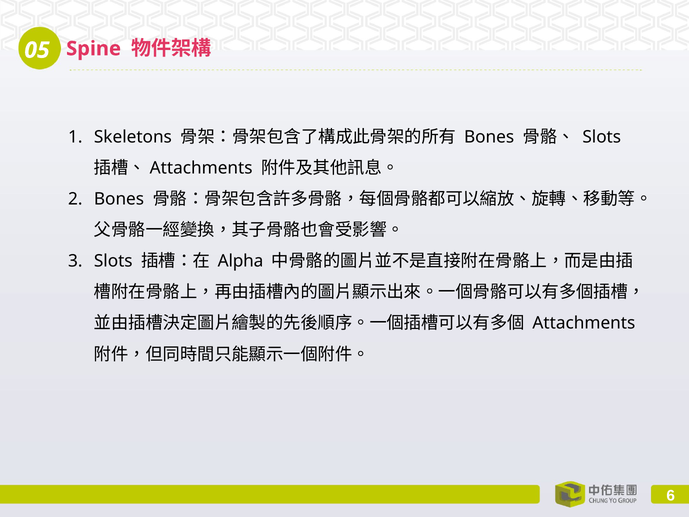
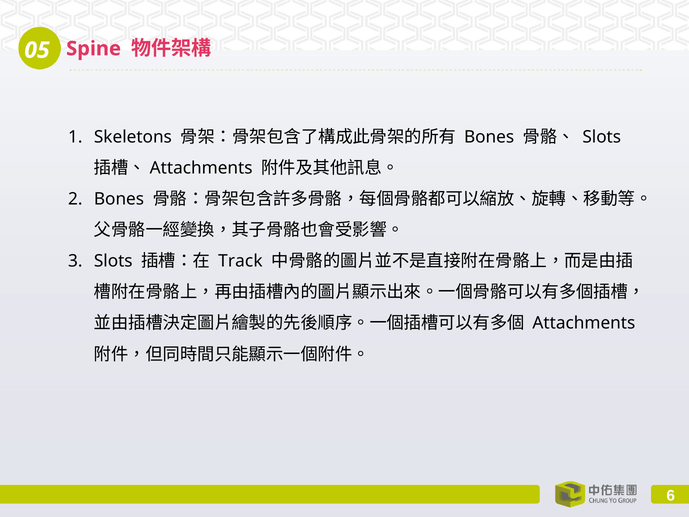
Alpha: Alpha -> Track
